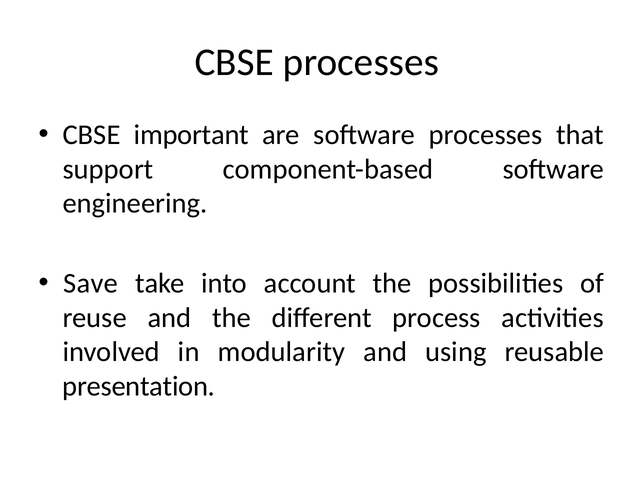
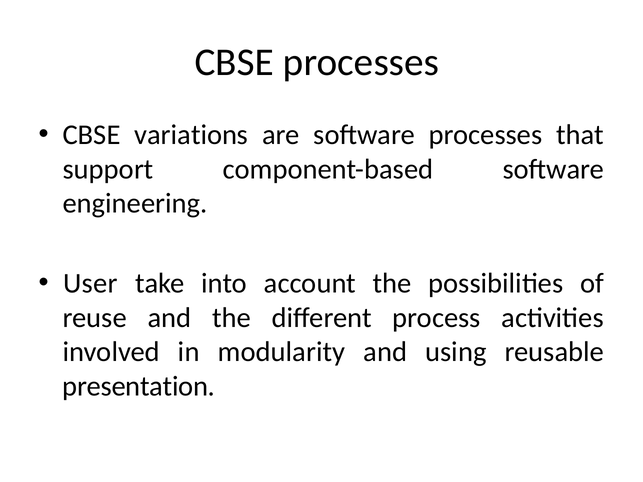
important: important -> variations
Save: Save -> User
